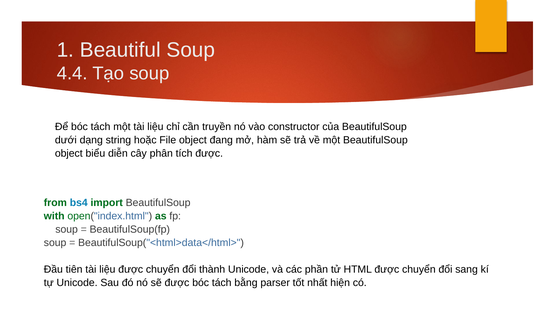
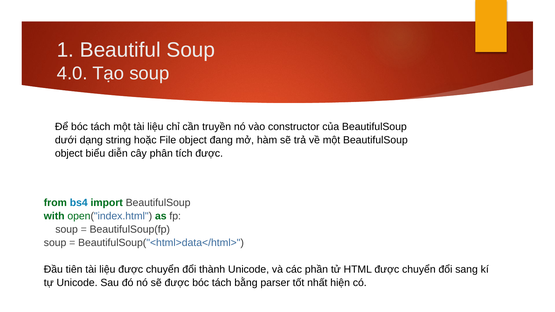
4.4: 4.4 -> 4.0
